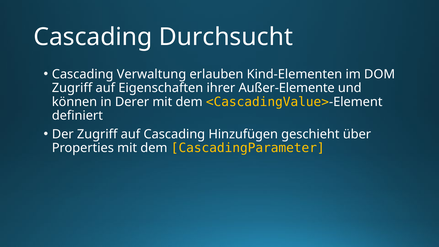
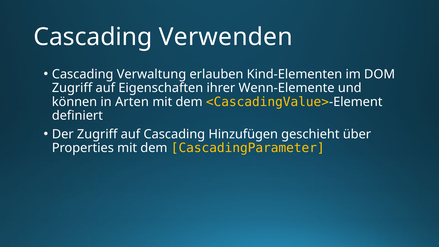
Durchsucht: Durchsucht -> Verwenden
Außer-Elemente: Außer-Elemente -> Wenn-Elemente
Derer: Derer -> Arten
